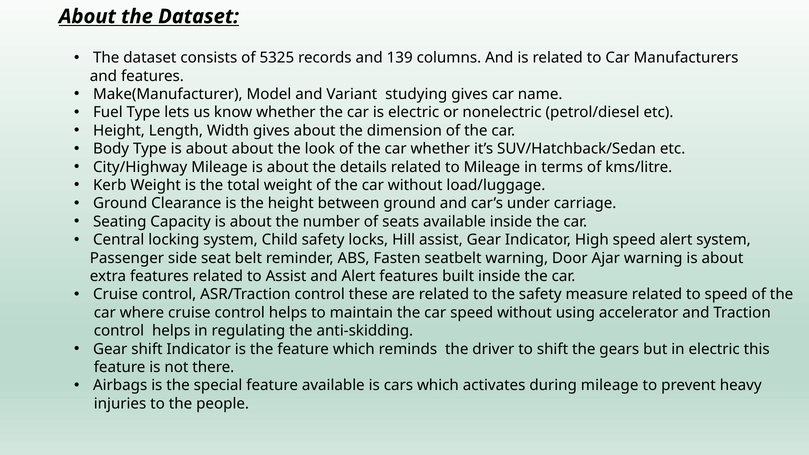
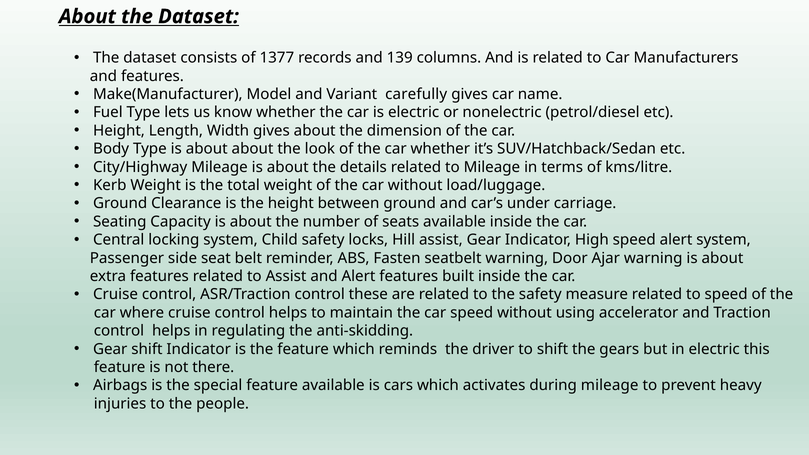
5325: 5325 -> 1377
studying: studying -> carefully
